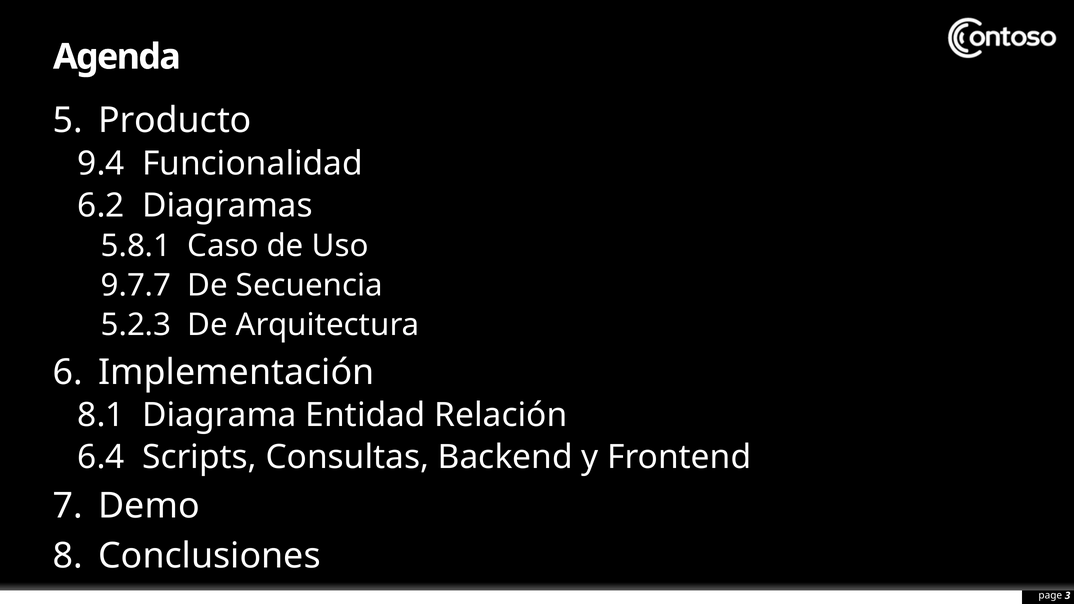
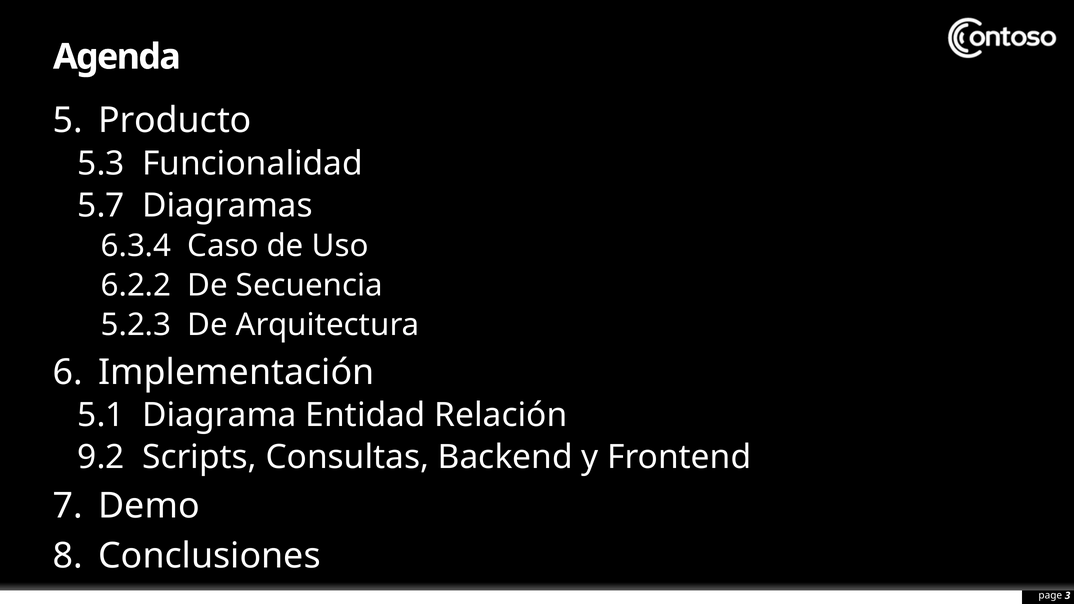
9.4: 9.4 -> 5.3
6.2: 6.2 -> 5.7
5.8.1: 5.8.1 -> 6.3.4
9.7.7: 9.7.7 -> 6.2.2
8.1: 8.1 -> 5.1
6.4: 6.4 -> 9.2
